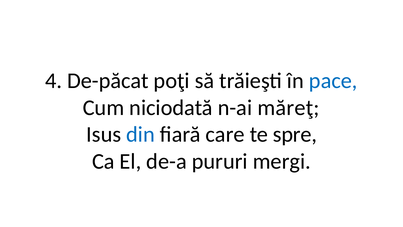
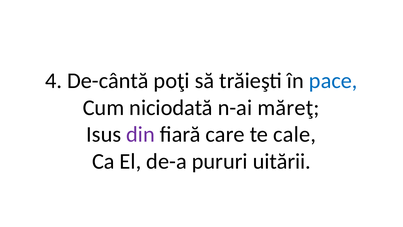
De-păcat: De-păcat -> De-cântă
din colour: blue -> purple
spre: spre -> cale
mergi: mergi -> uitării
